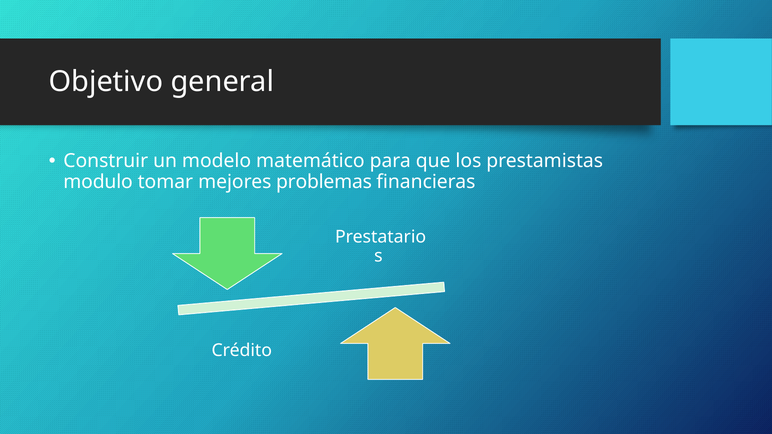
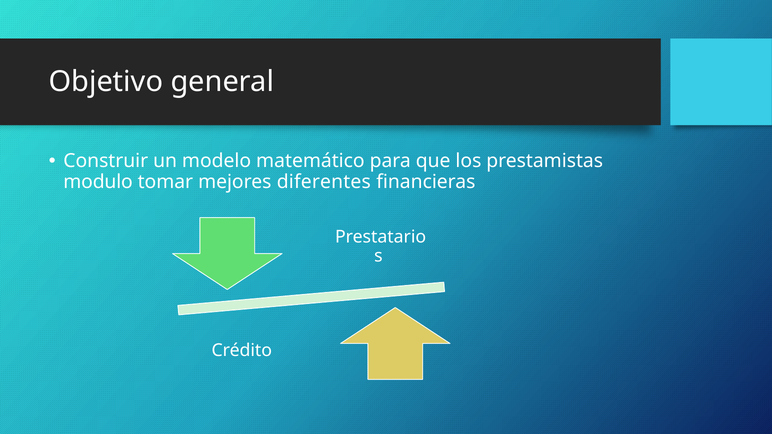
problemas: problemas -> diferentes
